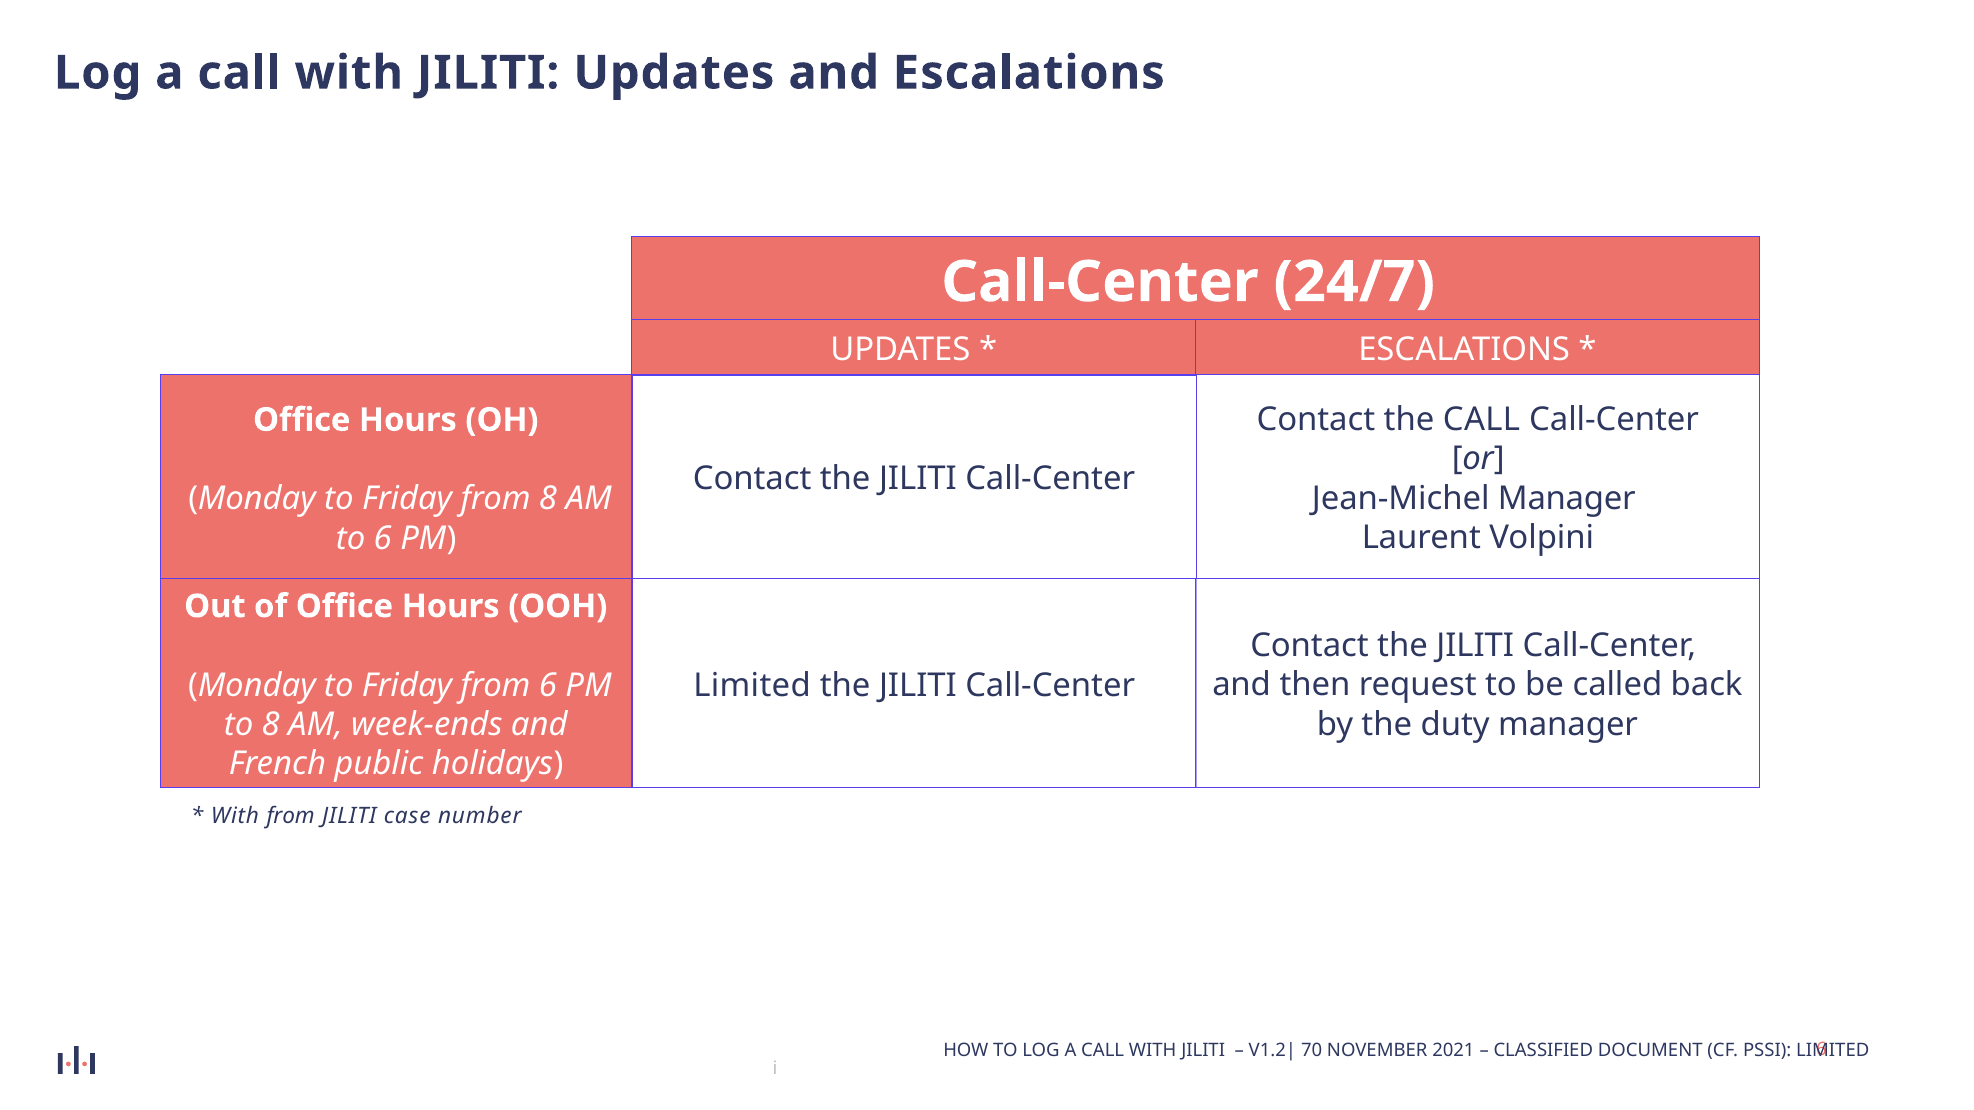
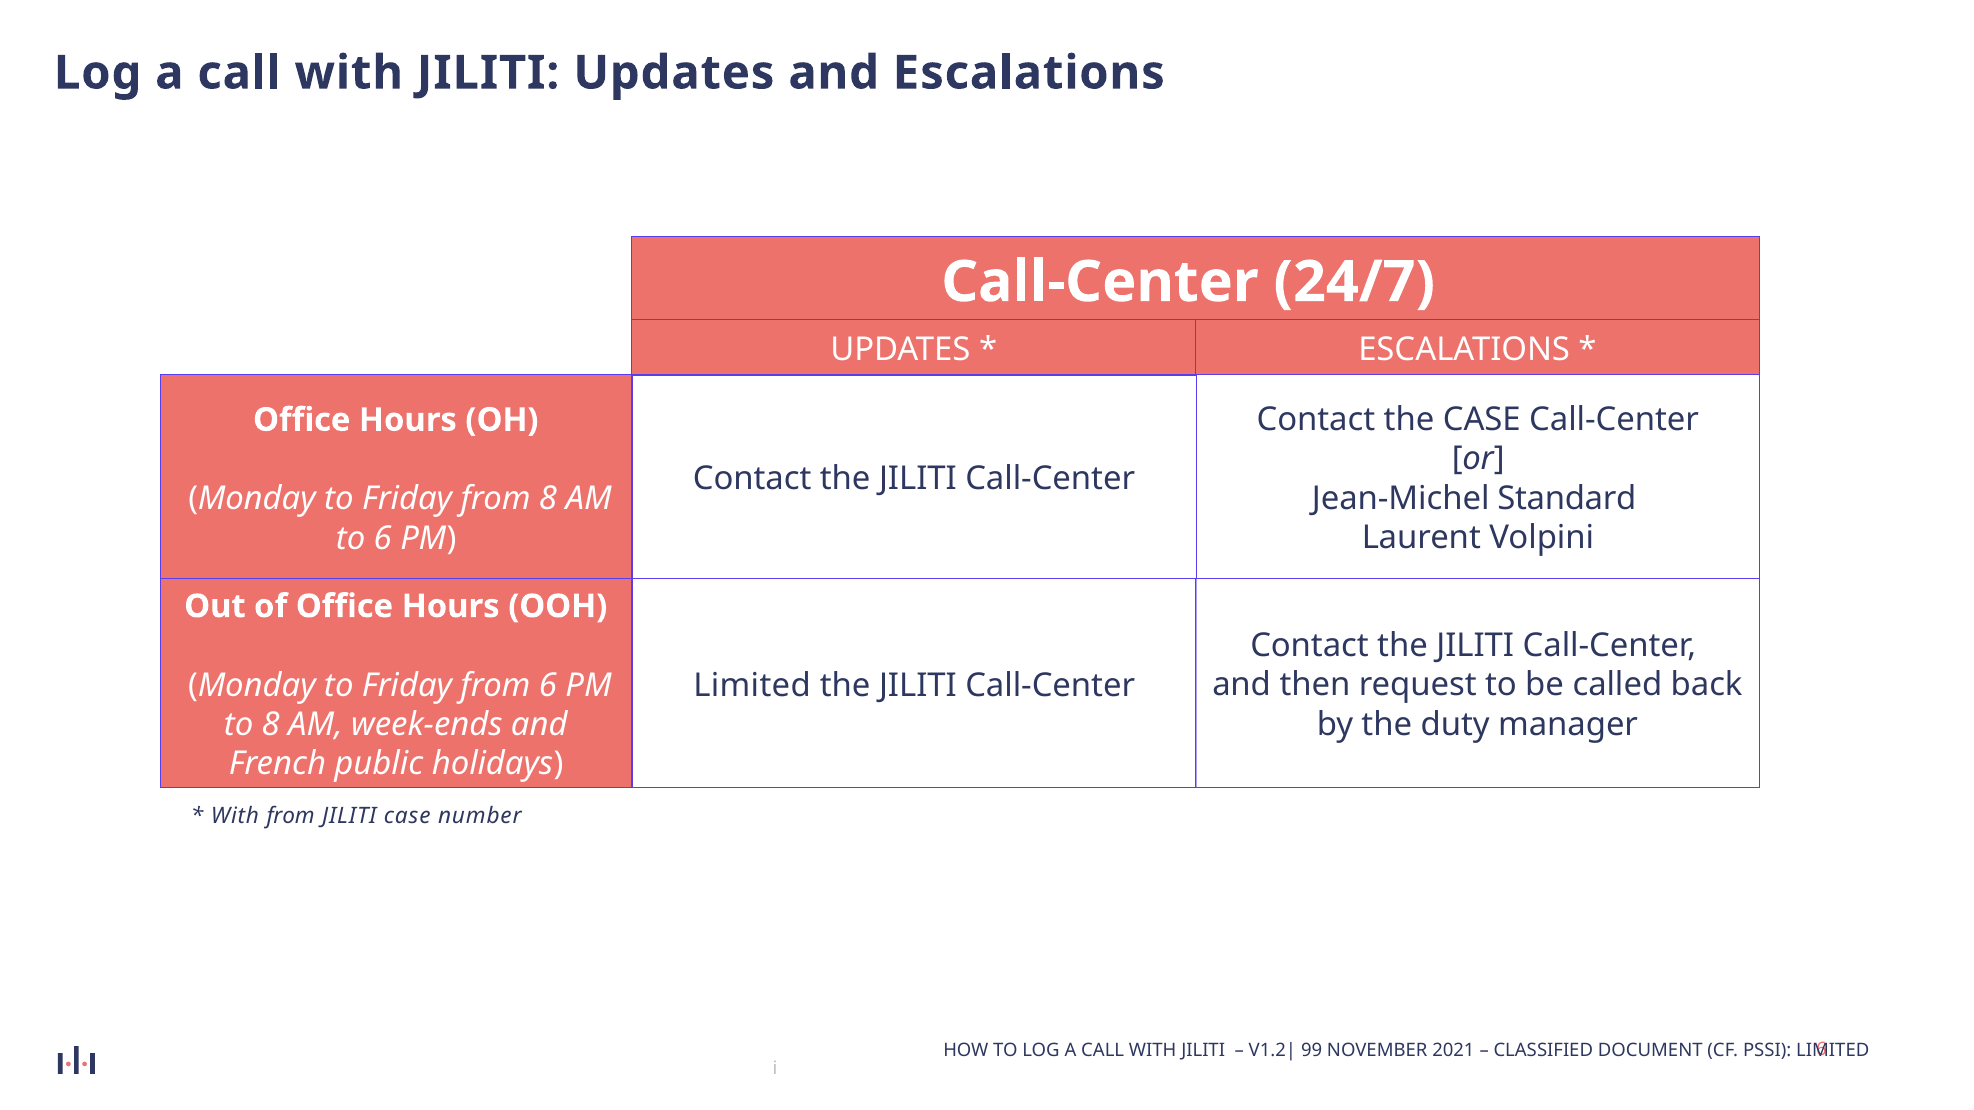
the CALL: CALL -> CASE
Jean-Michel Manager: Manager -> Standard
70: 70 -> 99
